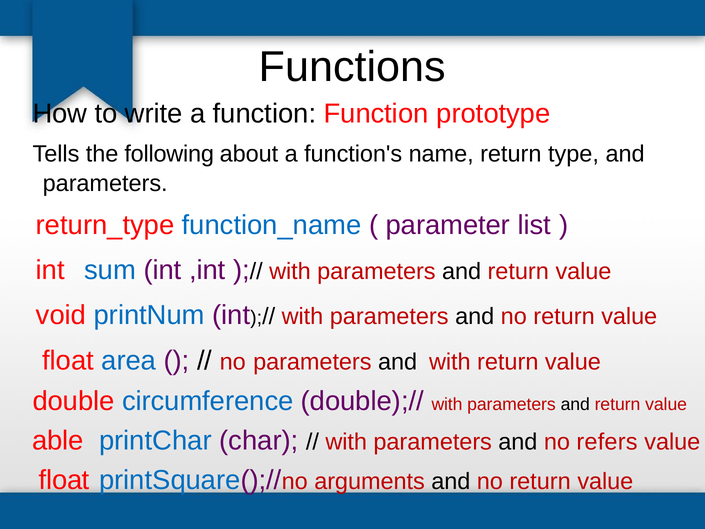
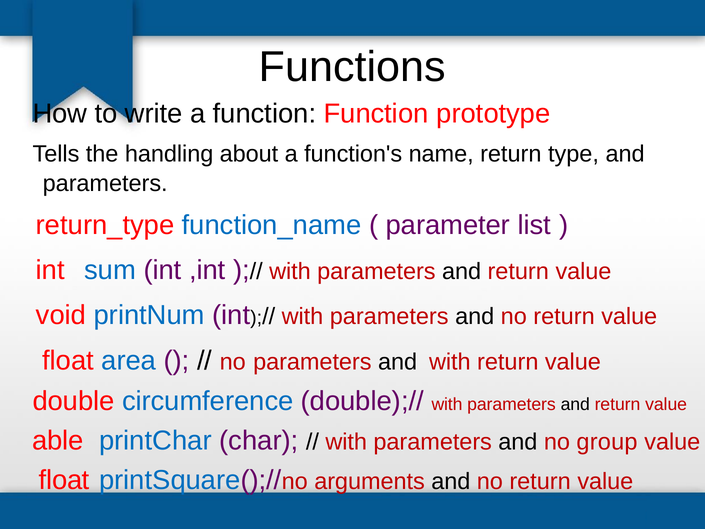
following: following -> handling
refers: refers -> group
